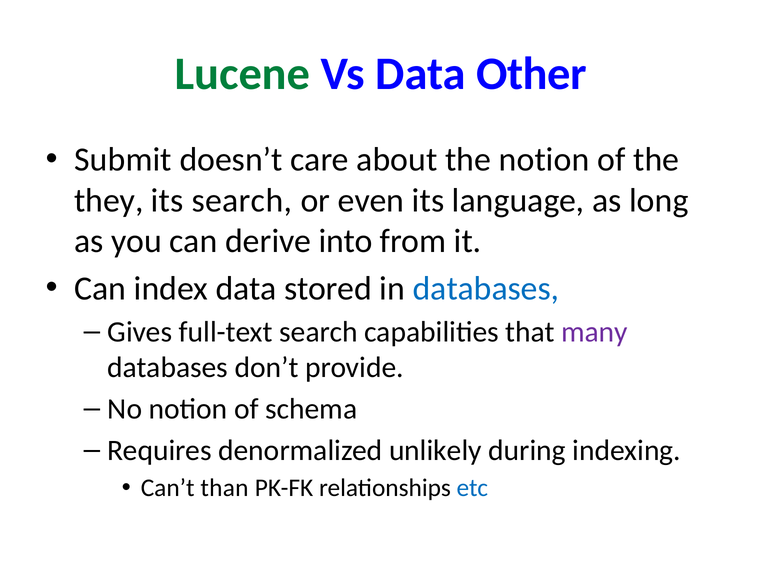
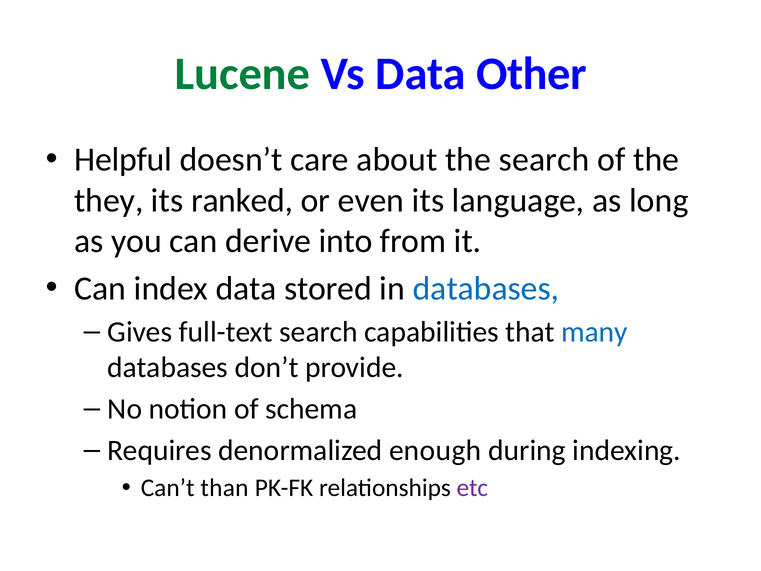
Submit: Submit -> Helpful
the notion: notion -> search
its search: search -> ranked
many colour: purple -> blue
unlikely: unlikely -> enough
etc colour: blue -> purple
